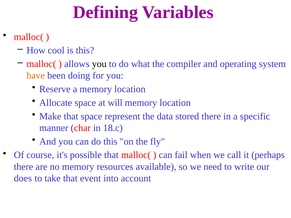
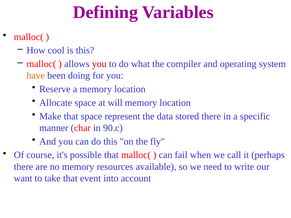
you at (99, 64) colour: black -> red
18.c: 18.c -> 90.c
does: does -> want
